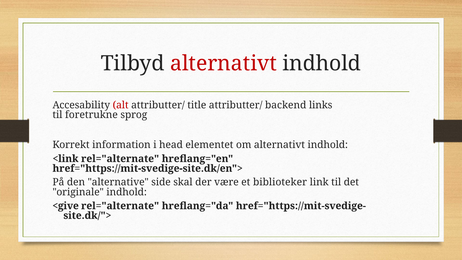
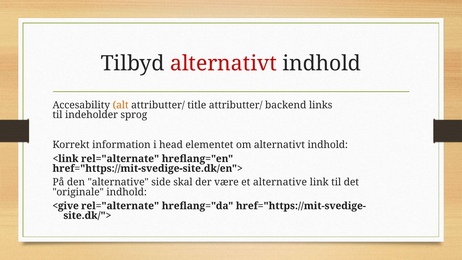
alt colour: red -> orange
foretrukne: foretrukne -> indeholder
et biblioteker: biblioteker -> alternative
